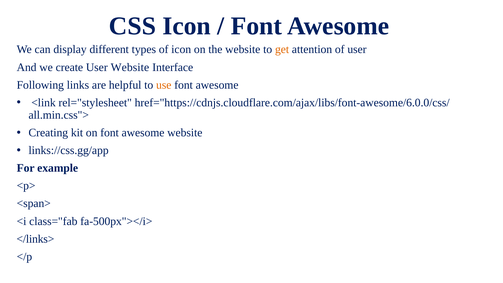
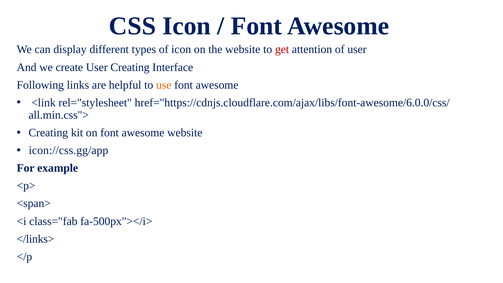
get colour: orange -> red
User Website: Website -> Creating
links://css.gg/app: links://css.gg/app -> icon://css.gg/app
